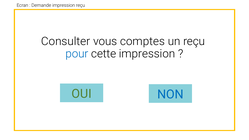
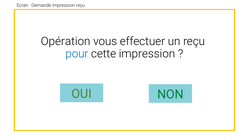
Consulter: Consulter -> Opération
comptes: comptes -> effectuer
NON colour: blue -> green
